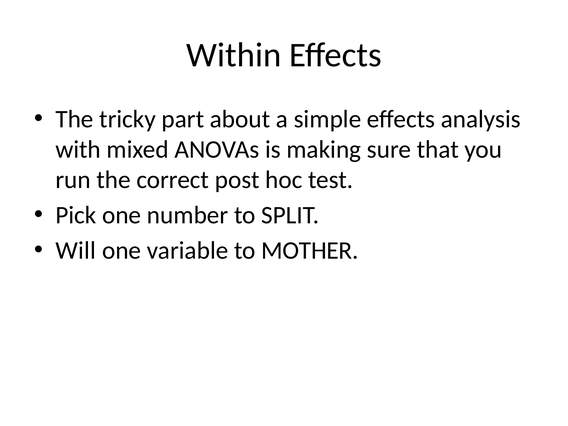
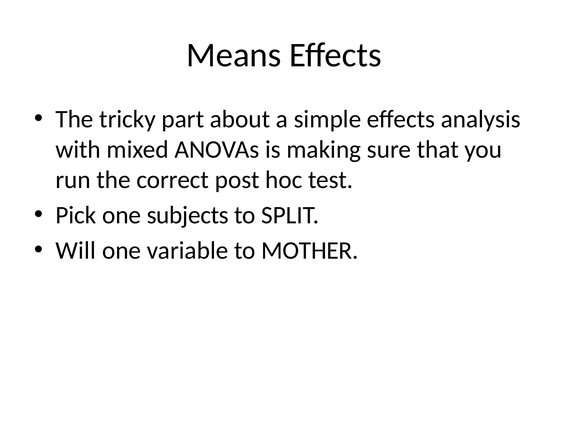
Within: Within -> Means
number: number -> subjects
